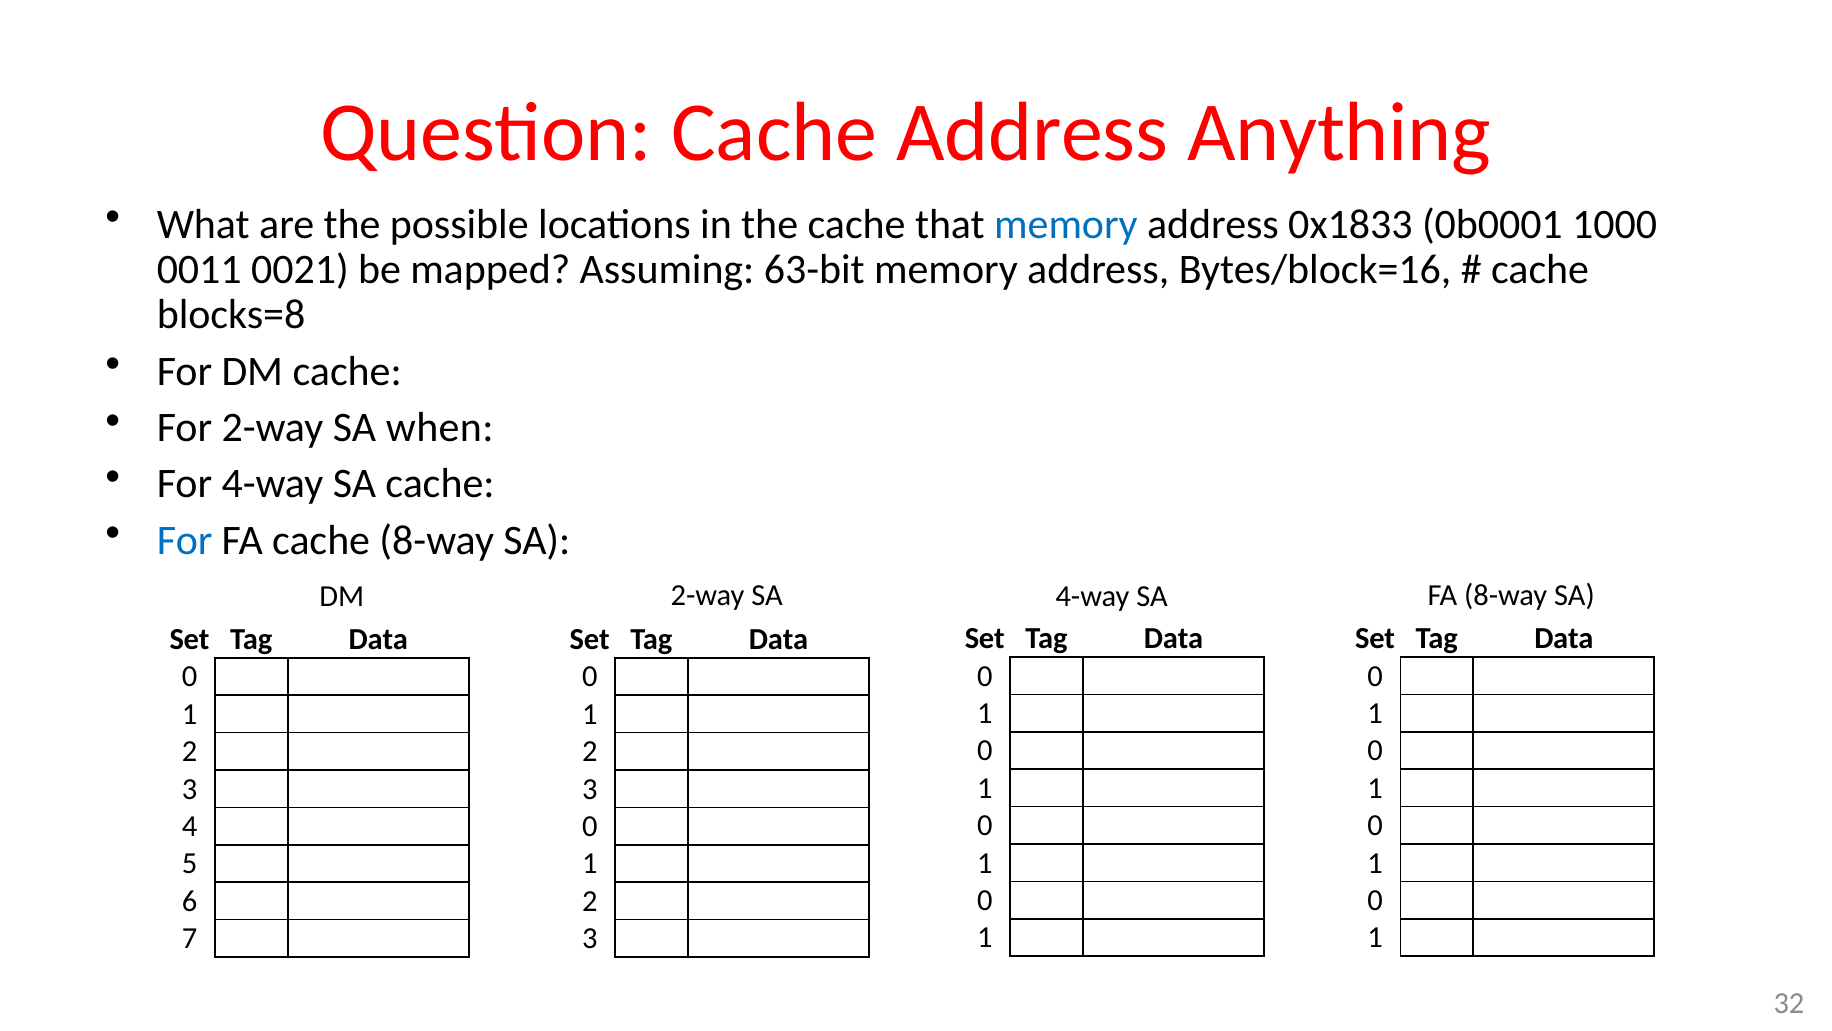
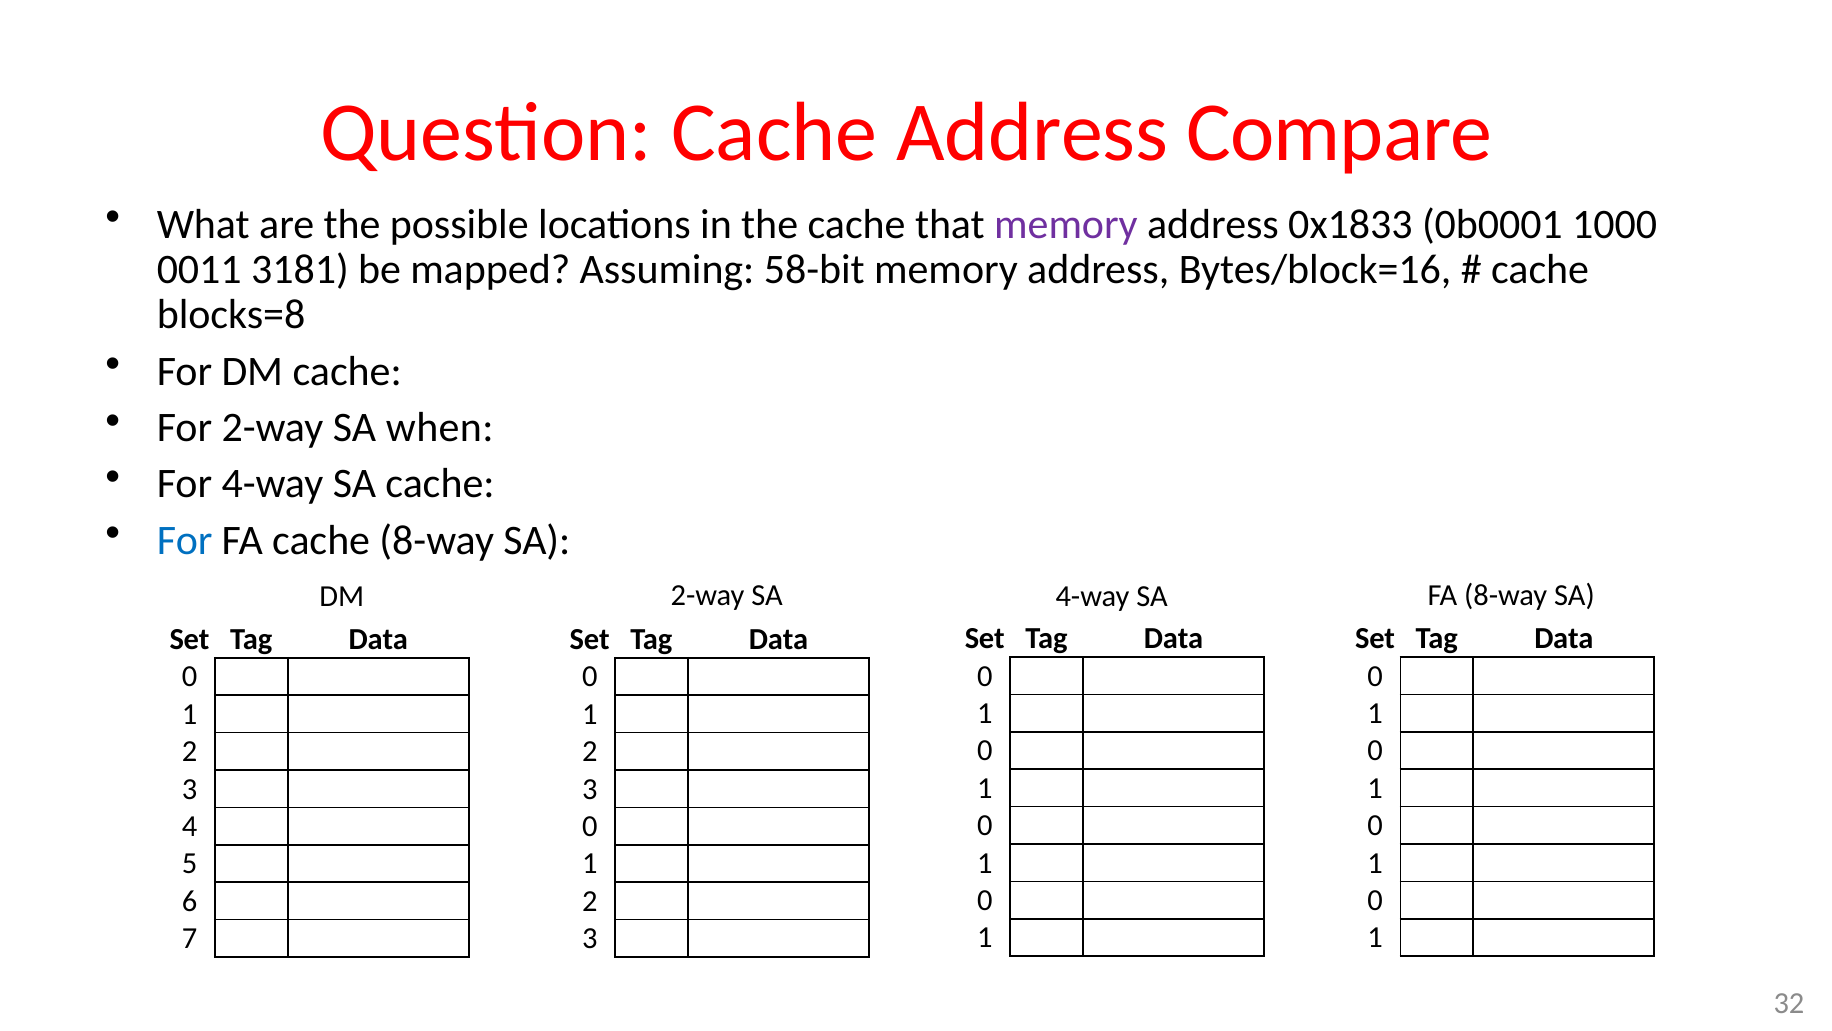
Anything: Anything -> Compare
memory at (1066, 224) colour: blue -> purple
0021: 0021 -> 3181
63-bit: 63-bit -> 58-bit
